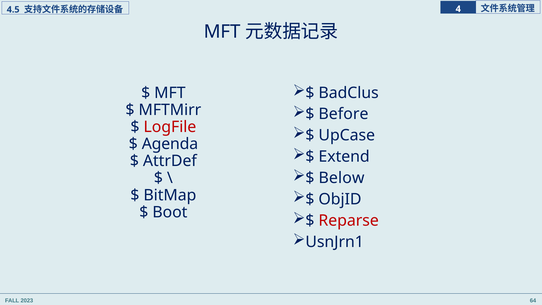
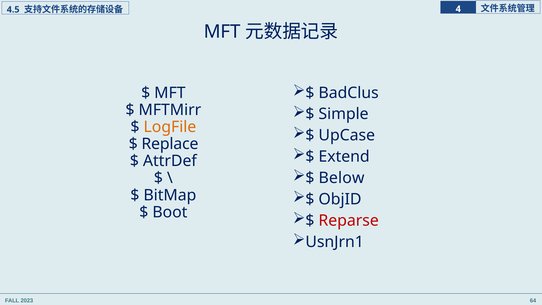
Before: Before -> Simple
LogFile colour: red -> orange
Agenda: Agenda -> Replace
